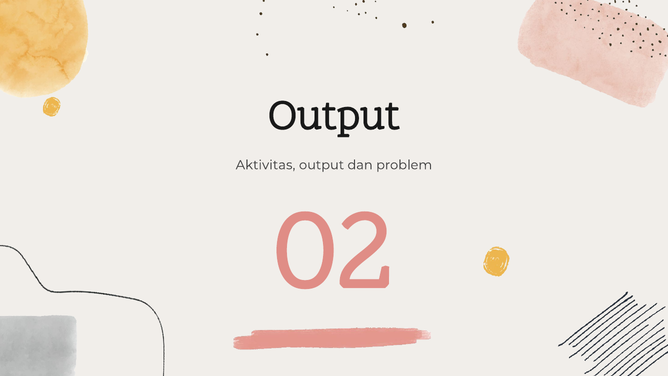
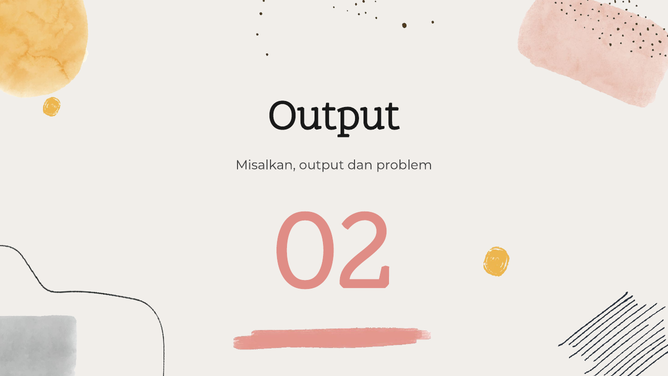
Aktivitas: Aktivitas -> Misalkan
